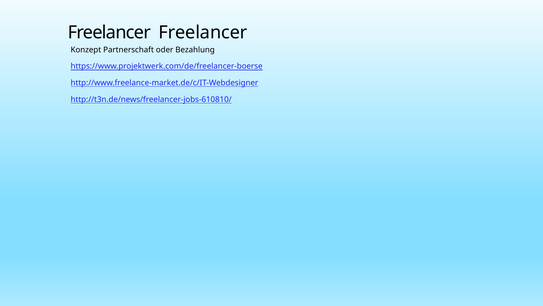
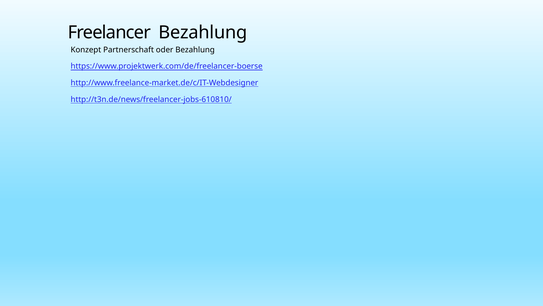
Freelancer Freelancer: Freelancer -> Bezahlung
